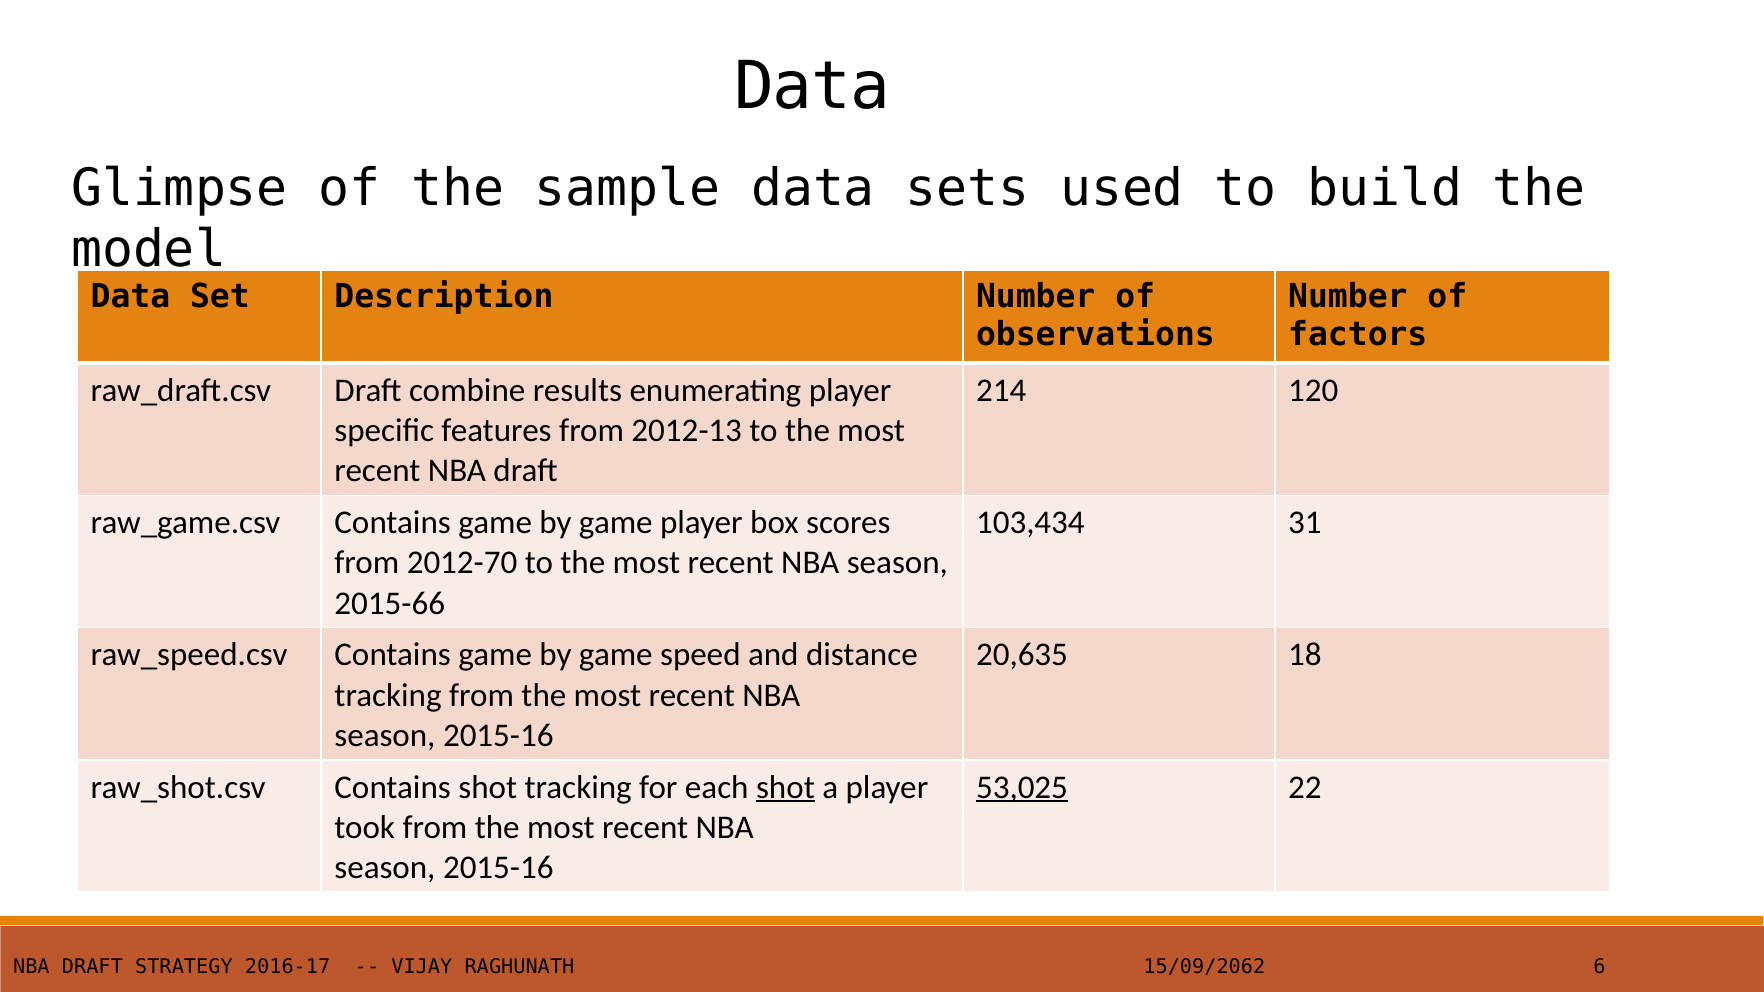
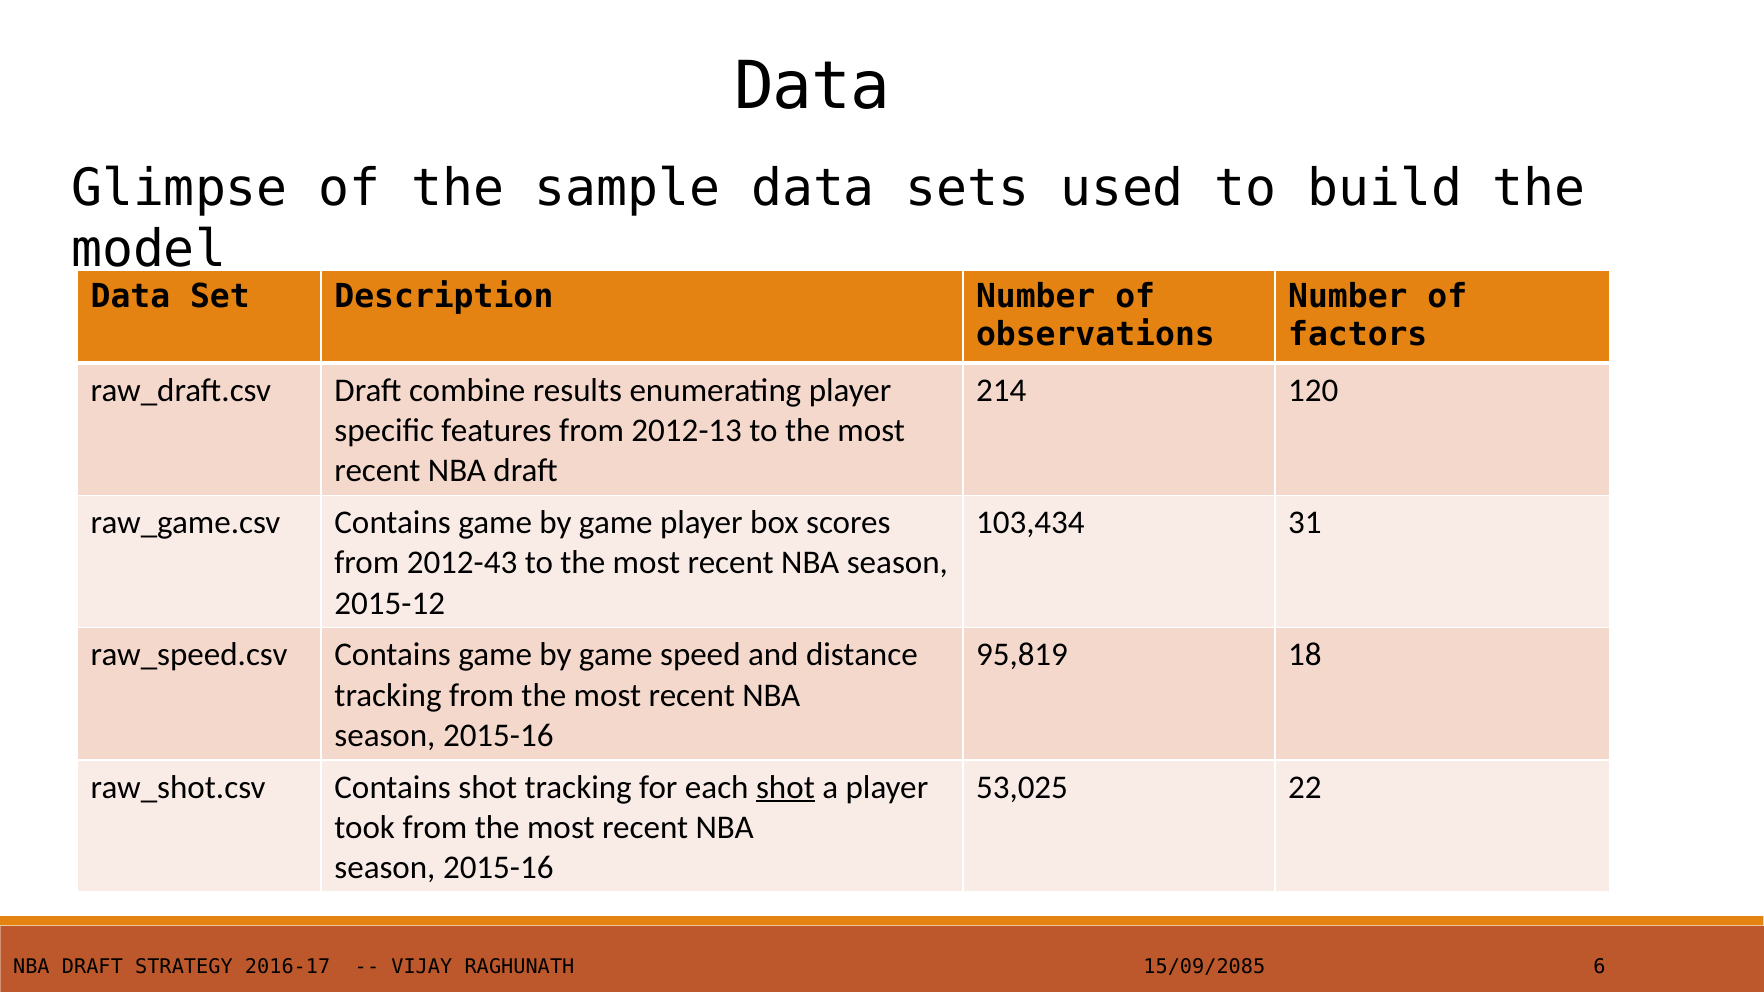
2012-70: 2012-70 -> 2012-43
2015-66: 2015-66 -> 2015-12
20,635: 20,635 -> 95,819
53,025 underline: present -> none
15/09/2062: 15/09/2062 -> 15/09/2085
